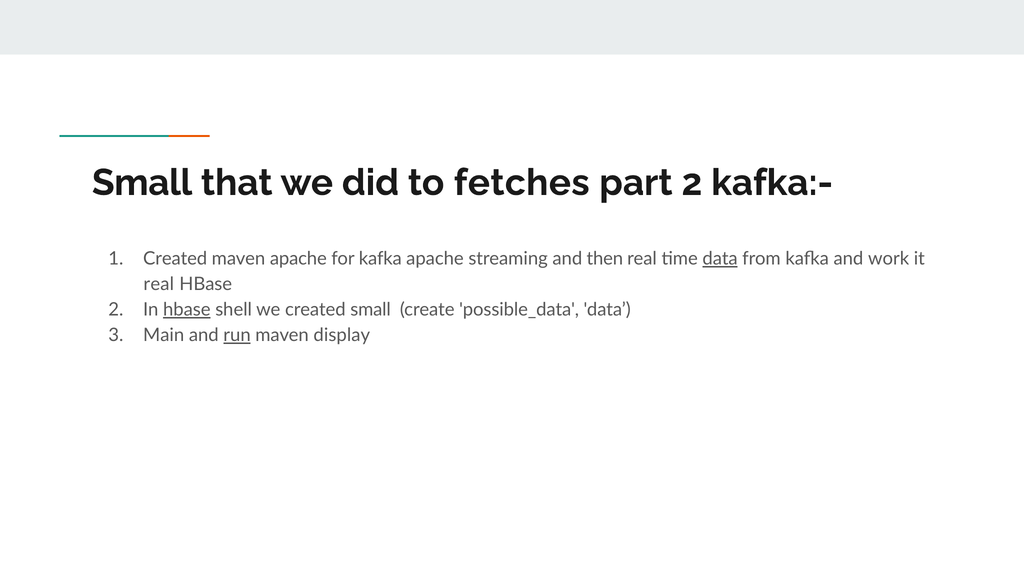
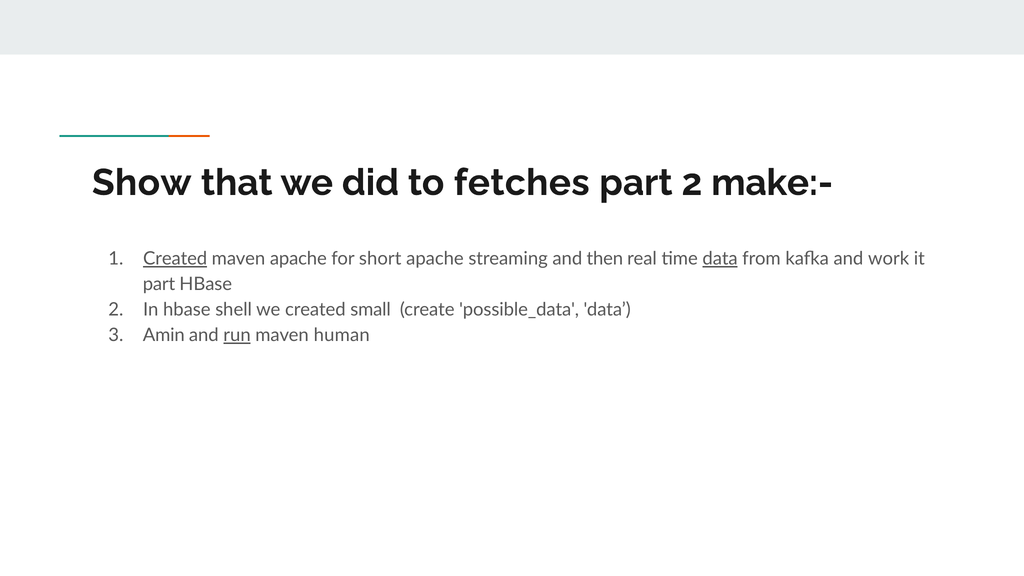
Small at (142, 183): Small -> Show
kafka:-: kafka:- -> make:-
Created at (175, 259) underline: none -> present
for kafka: kafka -> short
real at (159, 284): real -> part
hbase at (187, 310) underline: present -> none
Main: Main -> Amin
display: display -> human
